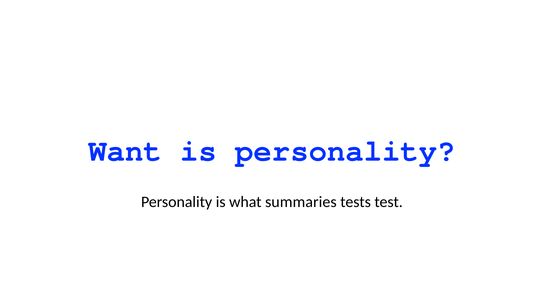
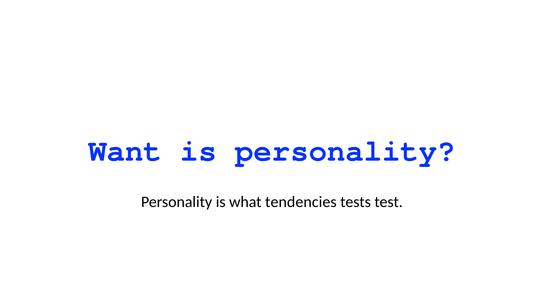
summaries: summaries -> tendencies
